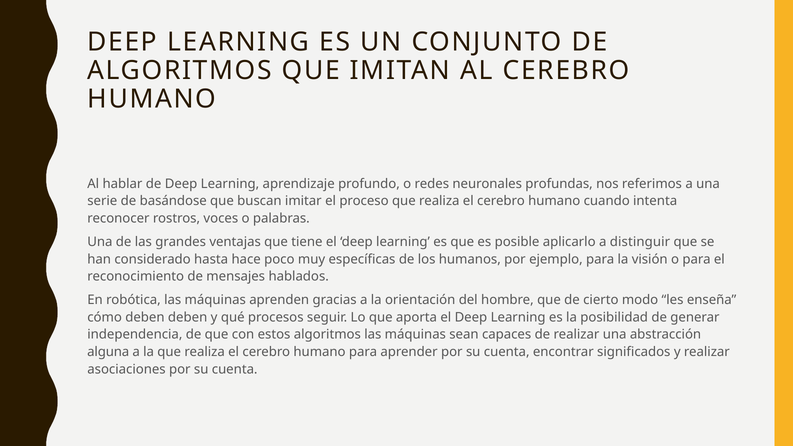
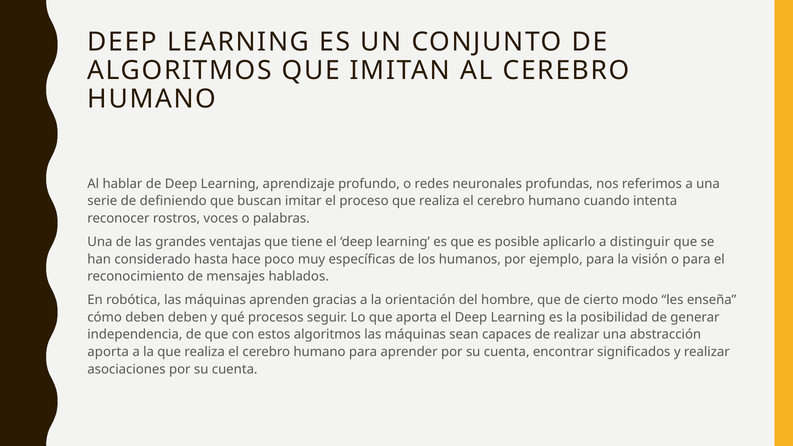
basándose: basándose -> definiendo
alguna at (108, 352): alguna -> aporta
